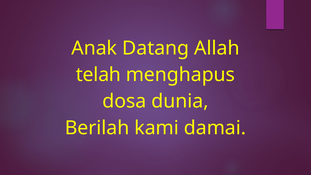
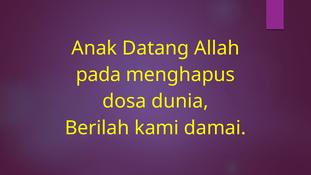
telah: telah -> pada
